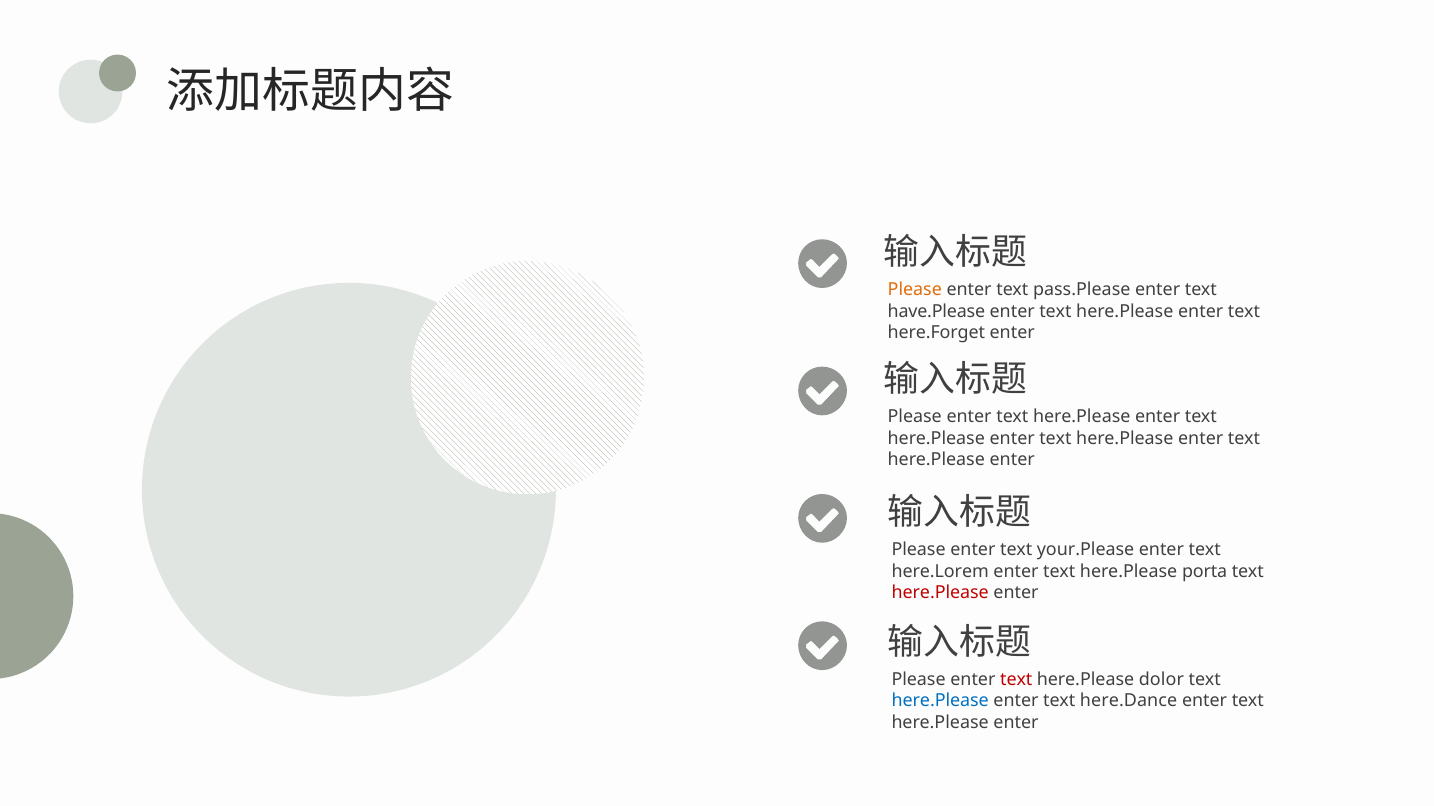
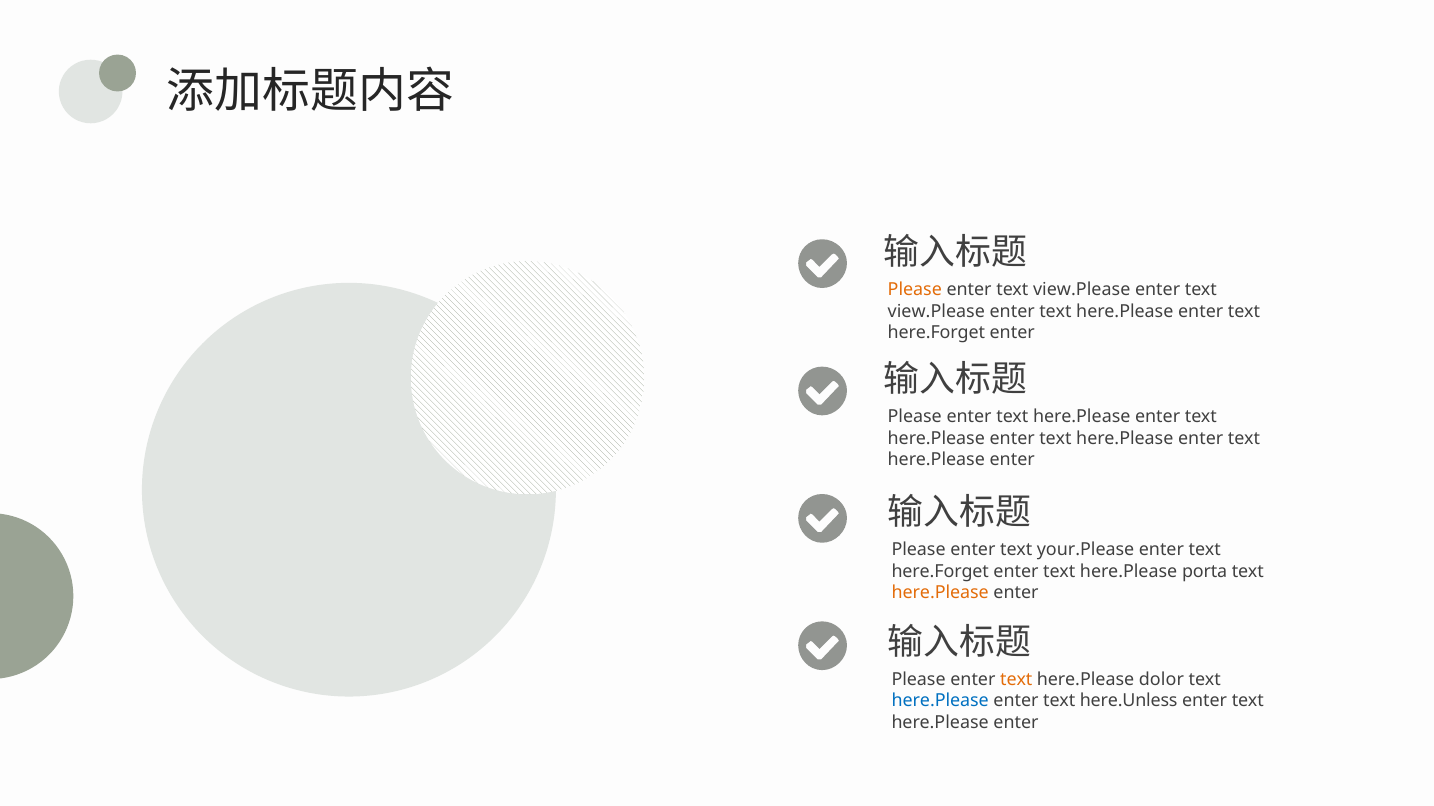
pass.Please at (1082, 290): pass.Please -> view.Please
have.Please at (936, 311): have.Please -> view.Please
here.Lorem at (940, 572): here.Lorem -> here.Forget
here.Please at (940, 593) colour: red -> orange
text at (1016, 680) colour: red -> orange
here.Dance: here.Dance -> here.Unless
